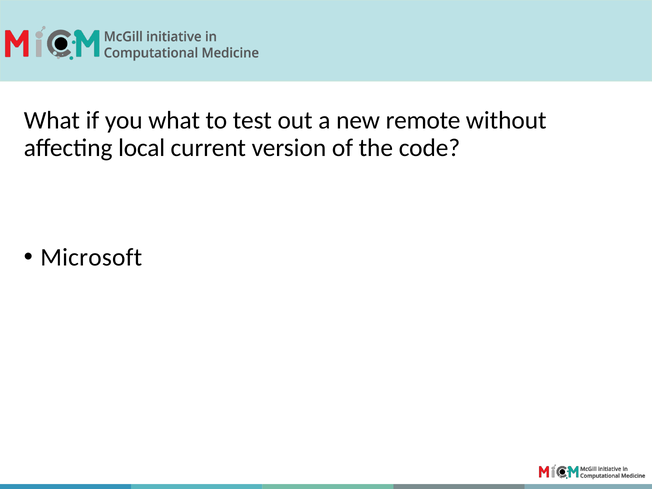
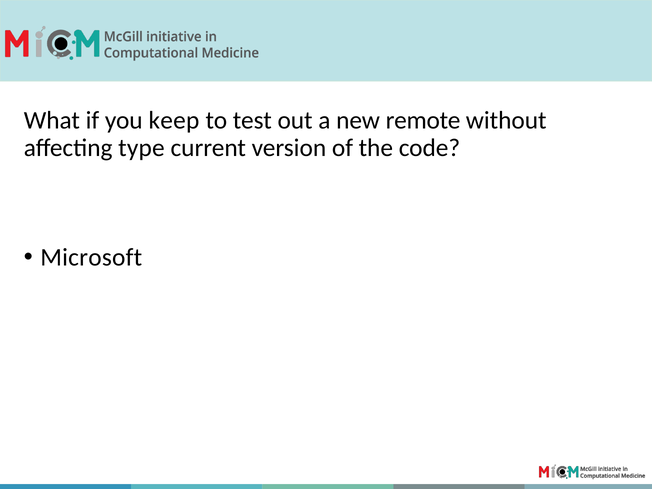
you what: what -> keep
local: local -> type
